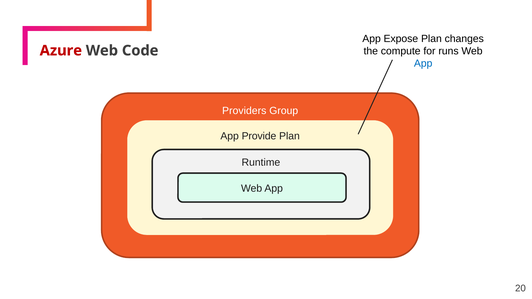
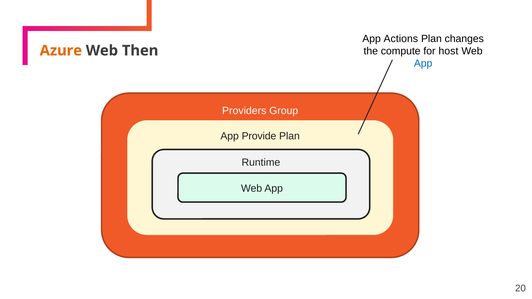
Expose: Expose -> Actions
runs: runs -> host
Azure colour: red -> orange
Code: Code -> Then
